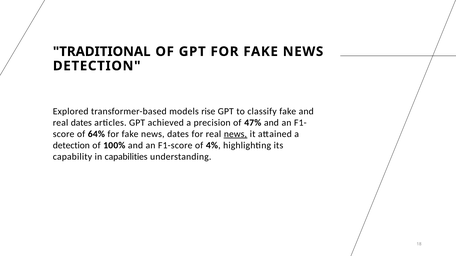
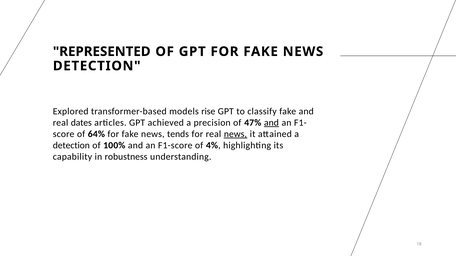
TRADITIONAL: TRADITIONAL -> REPRESENTED
and at (271, 123) underline: none -> present
news dates: dates -> tends
capabilities: capabilities -> robustness
